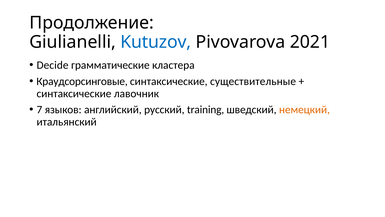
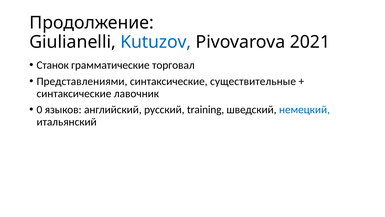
Decide: Decide -> Станок
кластера: кластера -> торговал
Краудсорсинговые: Краудсорсинговые -> Представлениями
7: 7 -> 0
немецкий colour: orange -> blue
